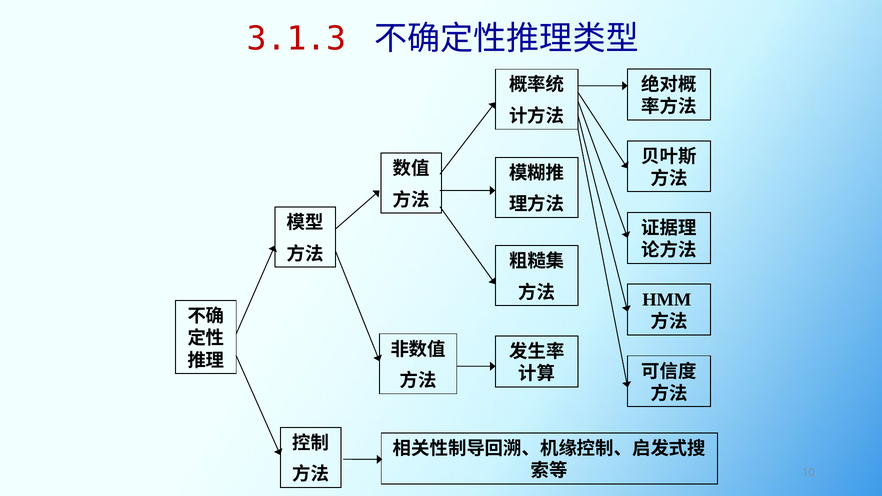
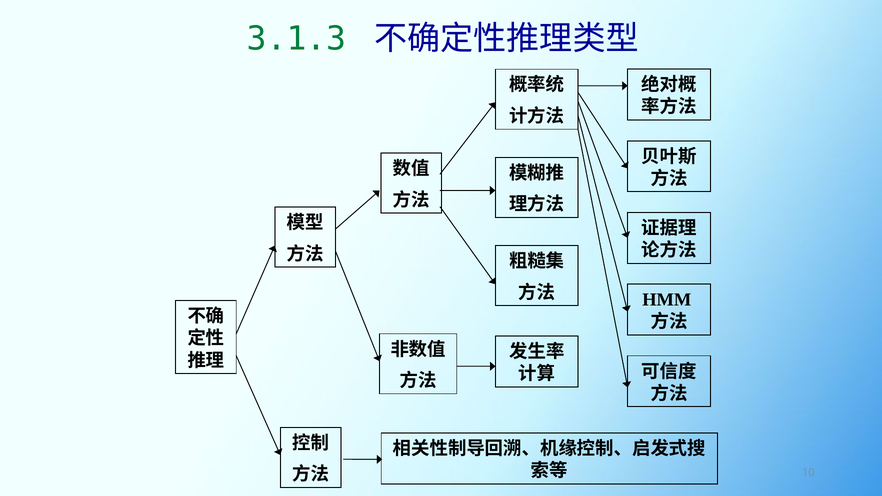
3.1.3 colour: red -> green
